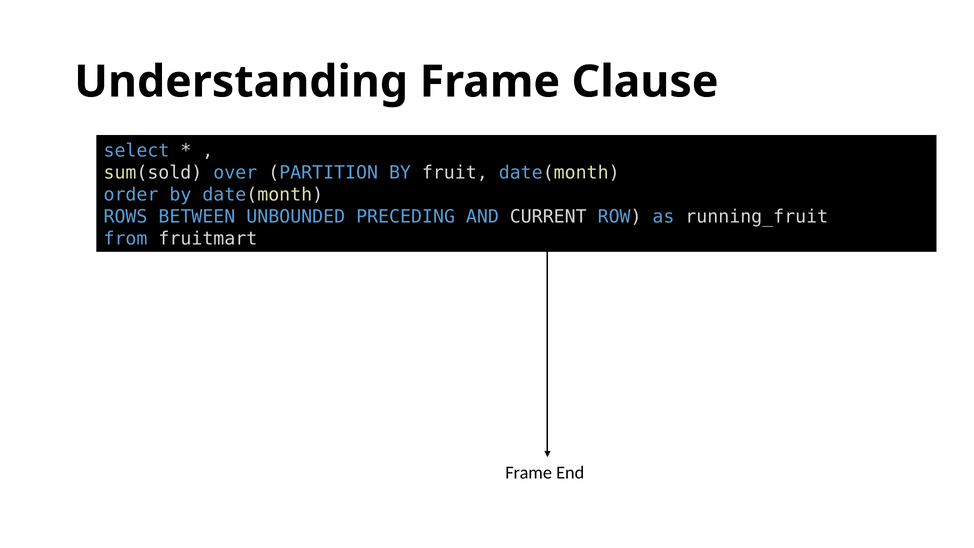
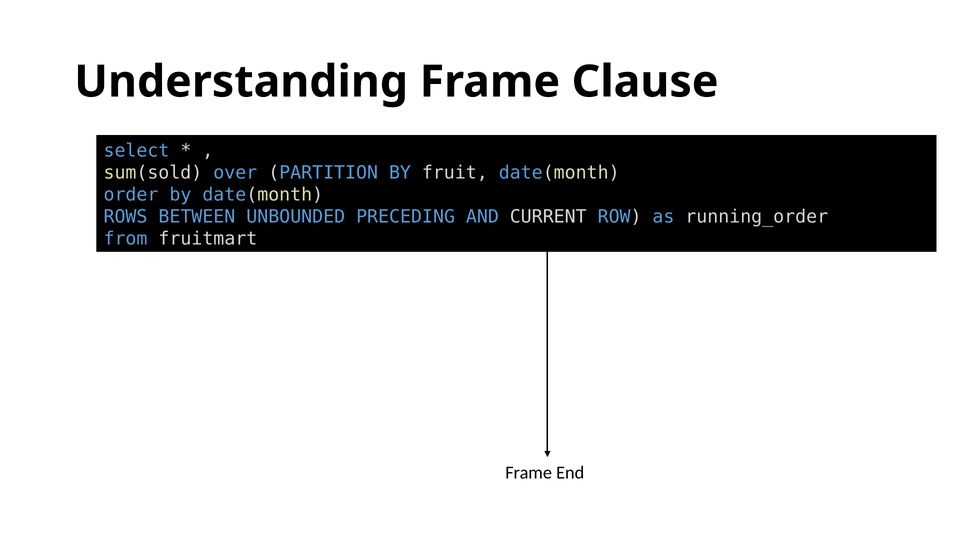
running_fruit: running_fruit -> running_order
